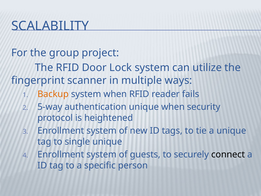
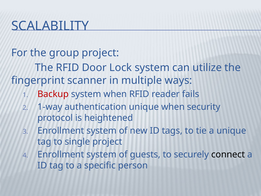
Backup colour: orange -> red
5-way: 5-way -> 1-way
single unique: unique -> project
